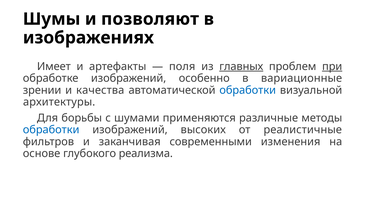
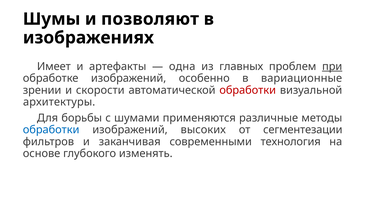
поля: поля -> одна
главных underline: present -> none
качества: качества -> скорости
обработки at (248, 90) colour: blue -> red
реалистичные: реалистичные -> сегментезации
изменения: изменения -> технология
реализма: реализма -> изменять
